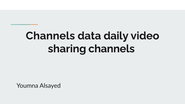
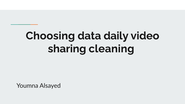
Channels at (50, 36): Channels -> Choosing
sharing channels: channels -> cleaning
